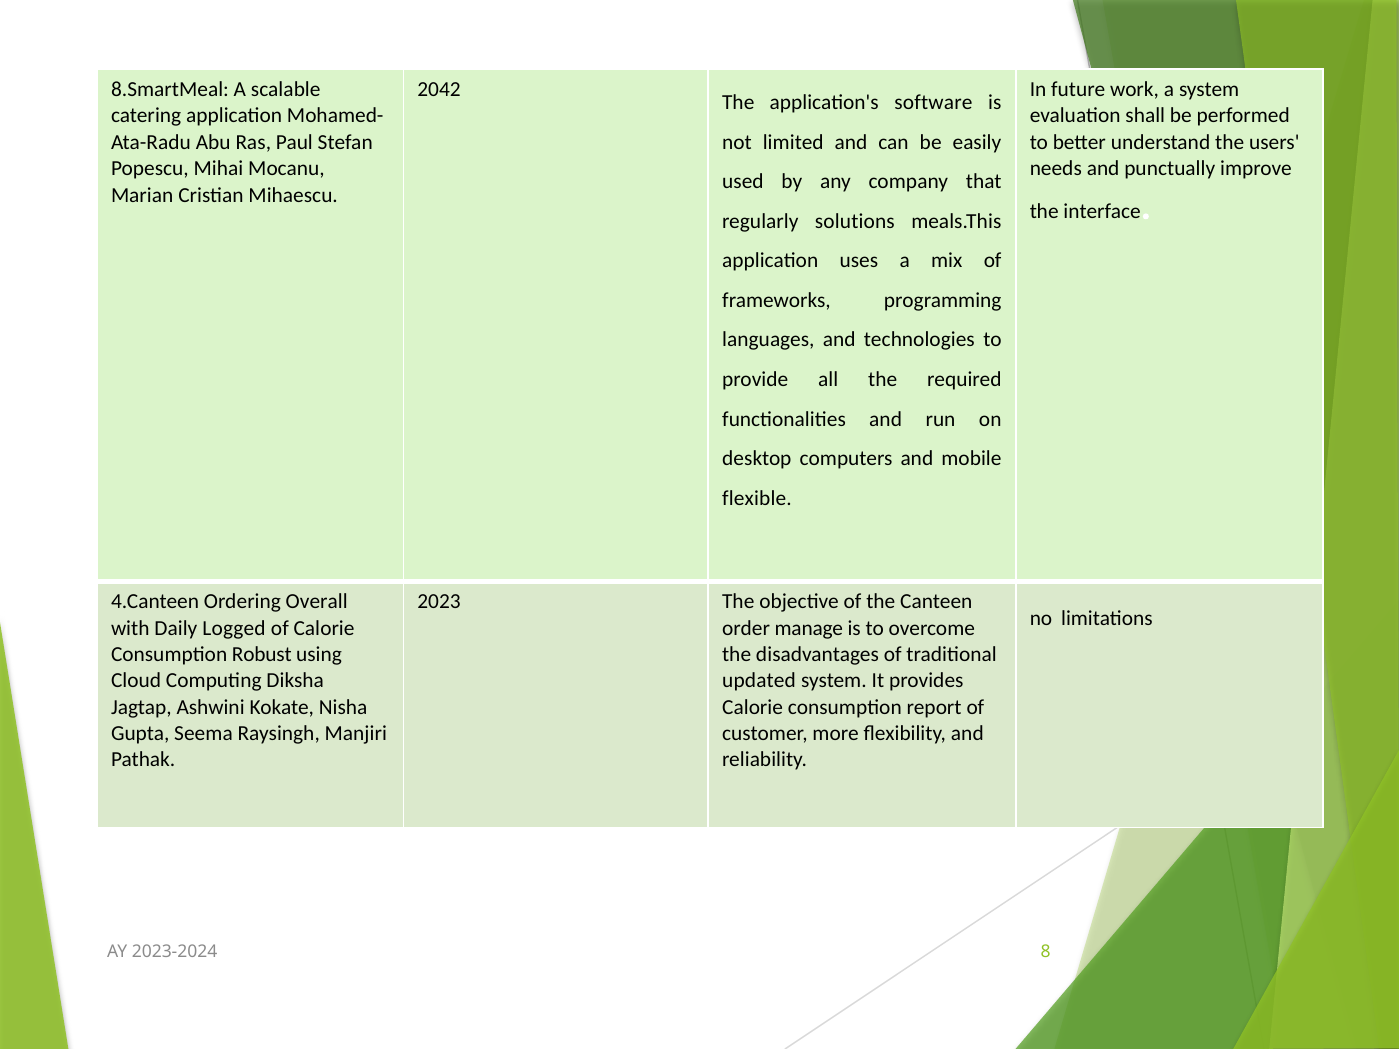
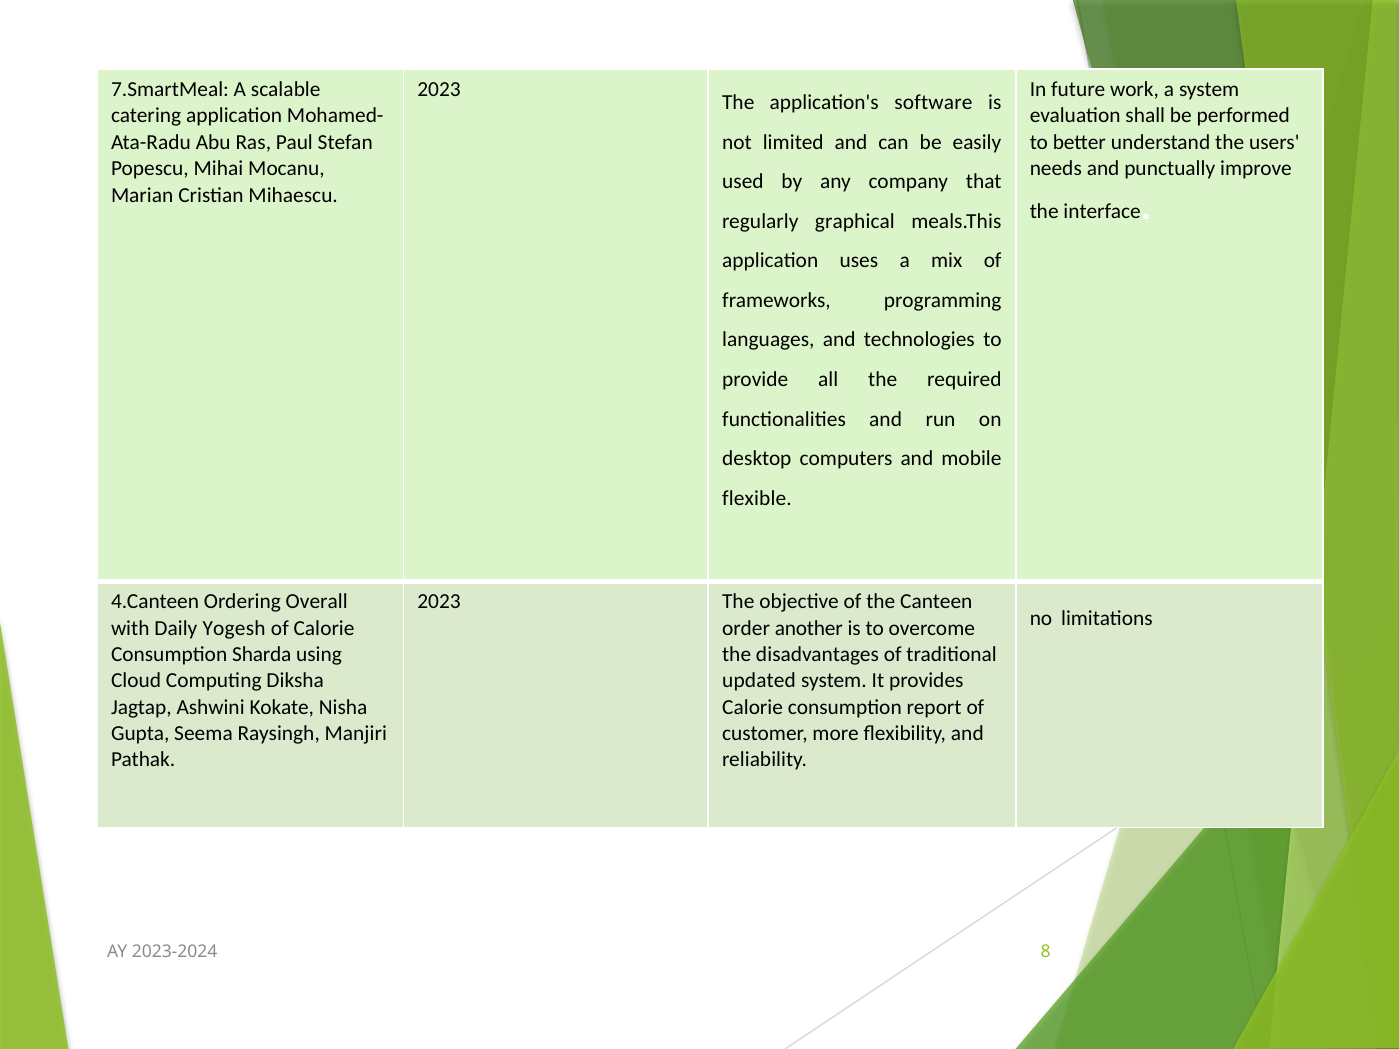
8.SmartMeal: 8.SmartMeal -> 7.SmartMeal
2042 at (439, 90): 2042 -> 2023
solutions: solutions -> graphical
Logged: Logged -> Yogesh
manage: manage -> another
Robust: Robust -> Sharda
